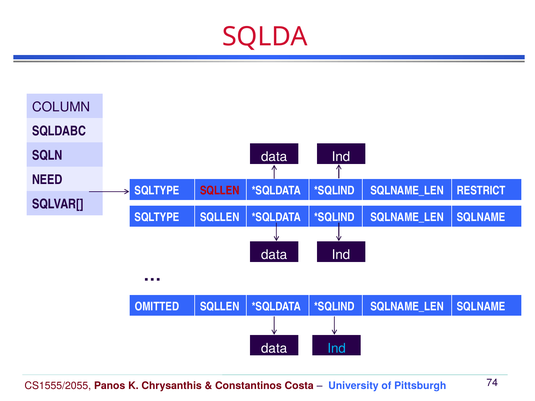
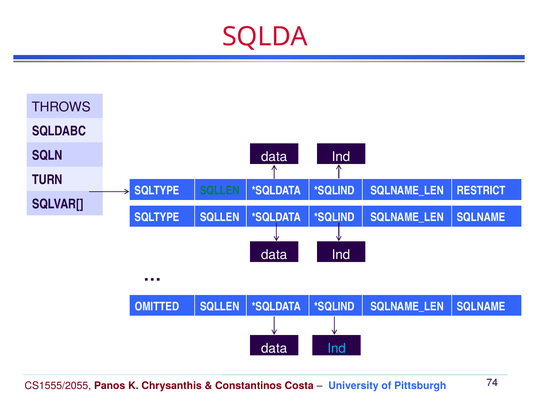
COLUMN: COLUMN -> THROWS
NEED: NEED -> TURN
SQLLEN at (220, 191) colour: red -> green
